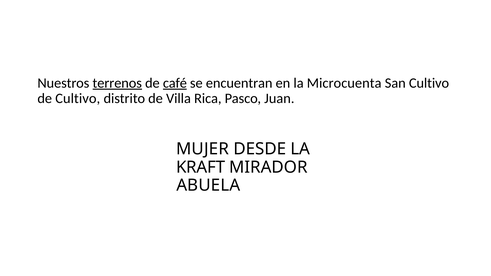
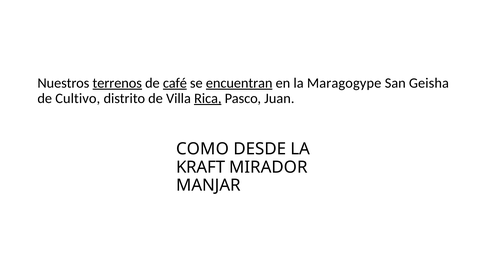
encuentran underline: none -> present
Microcuenta: Microcuenta -> Maragogype
San Cultivo: Cultivo -> Geisha
Rica underline: none -> present
MUJER: MUJER -> COMO
ABUELA: ABUELA -> MANJAR
